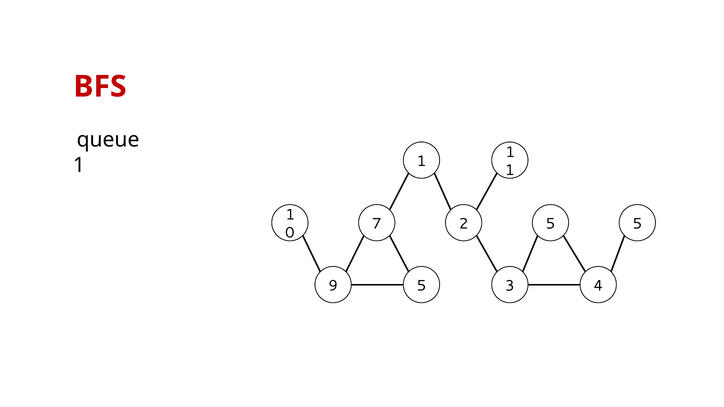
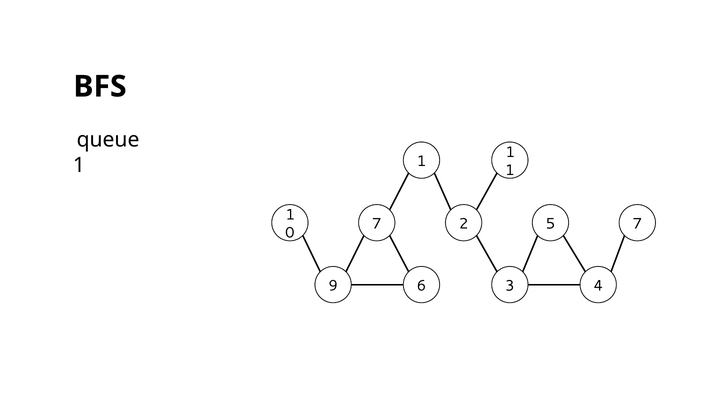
BFS colour: red -> black
5 5: 5 -> 7
9 5: 5 -> 6
